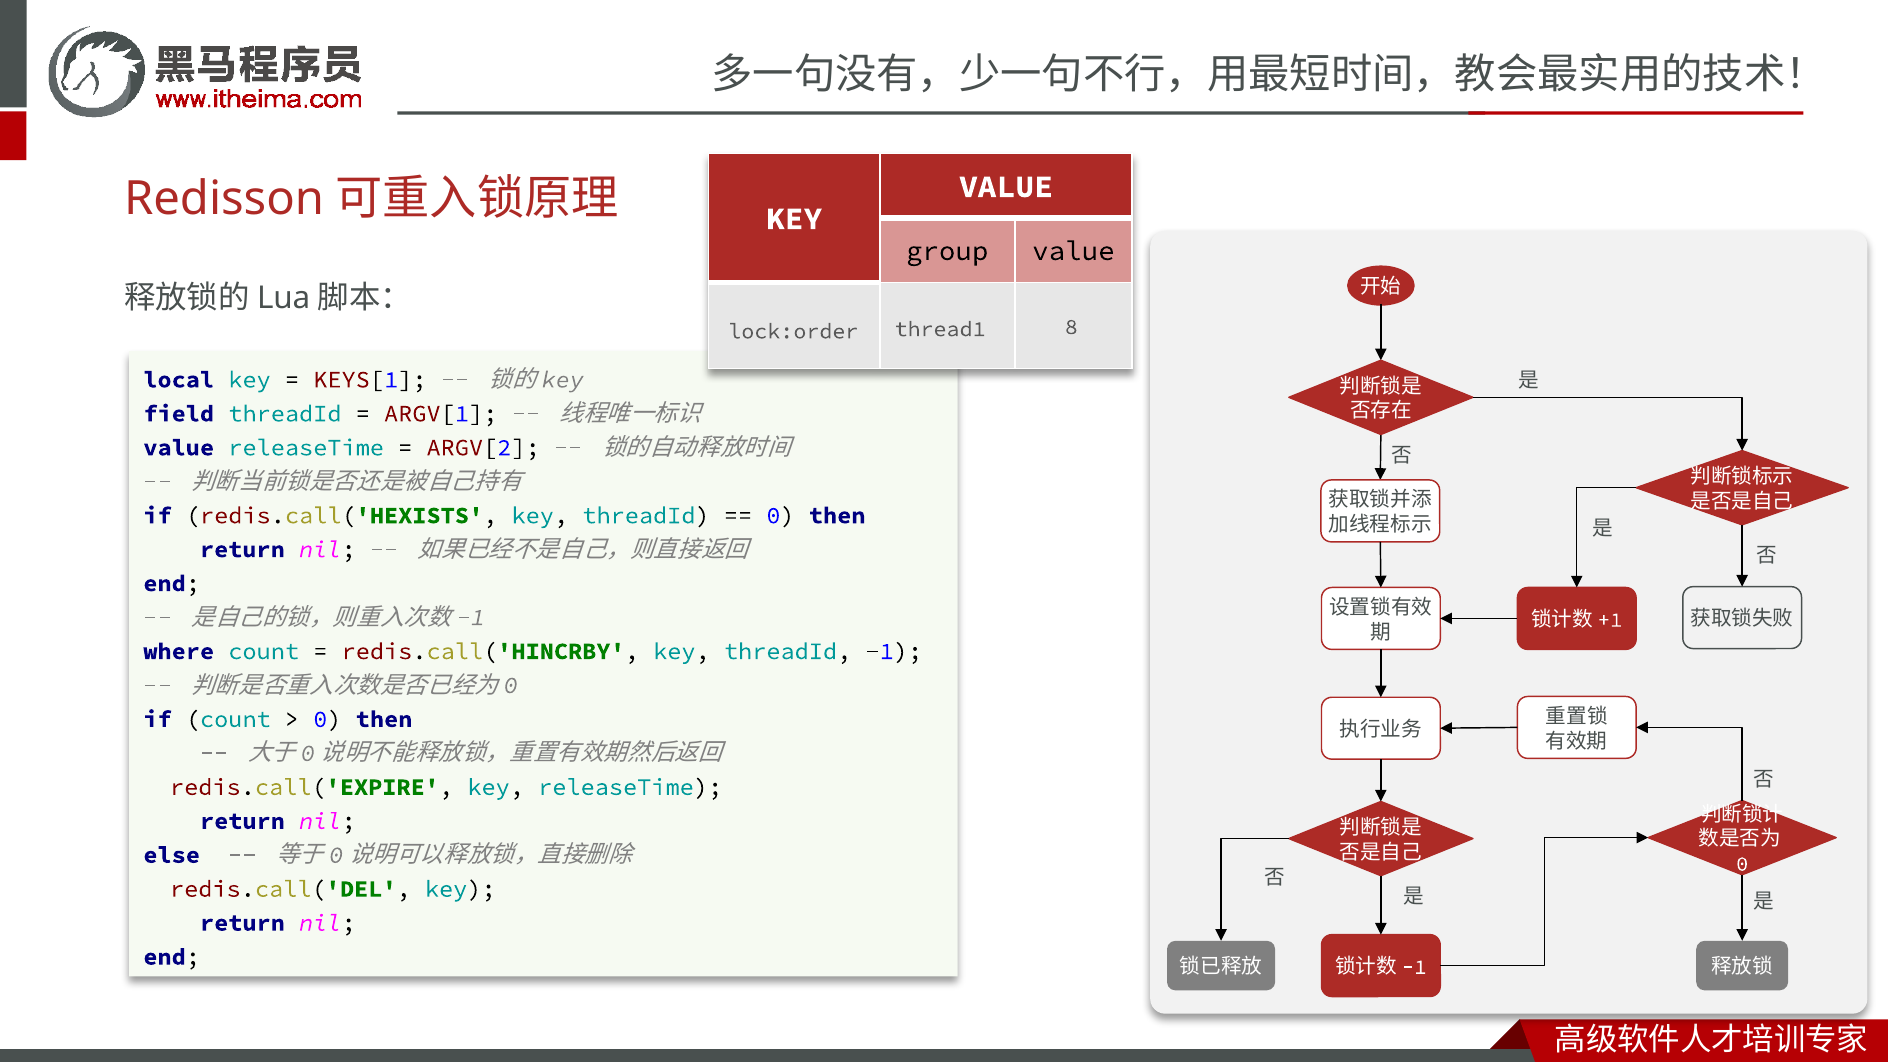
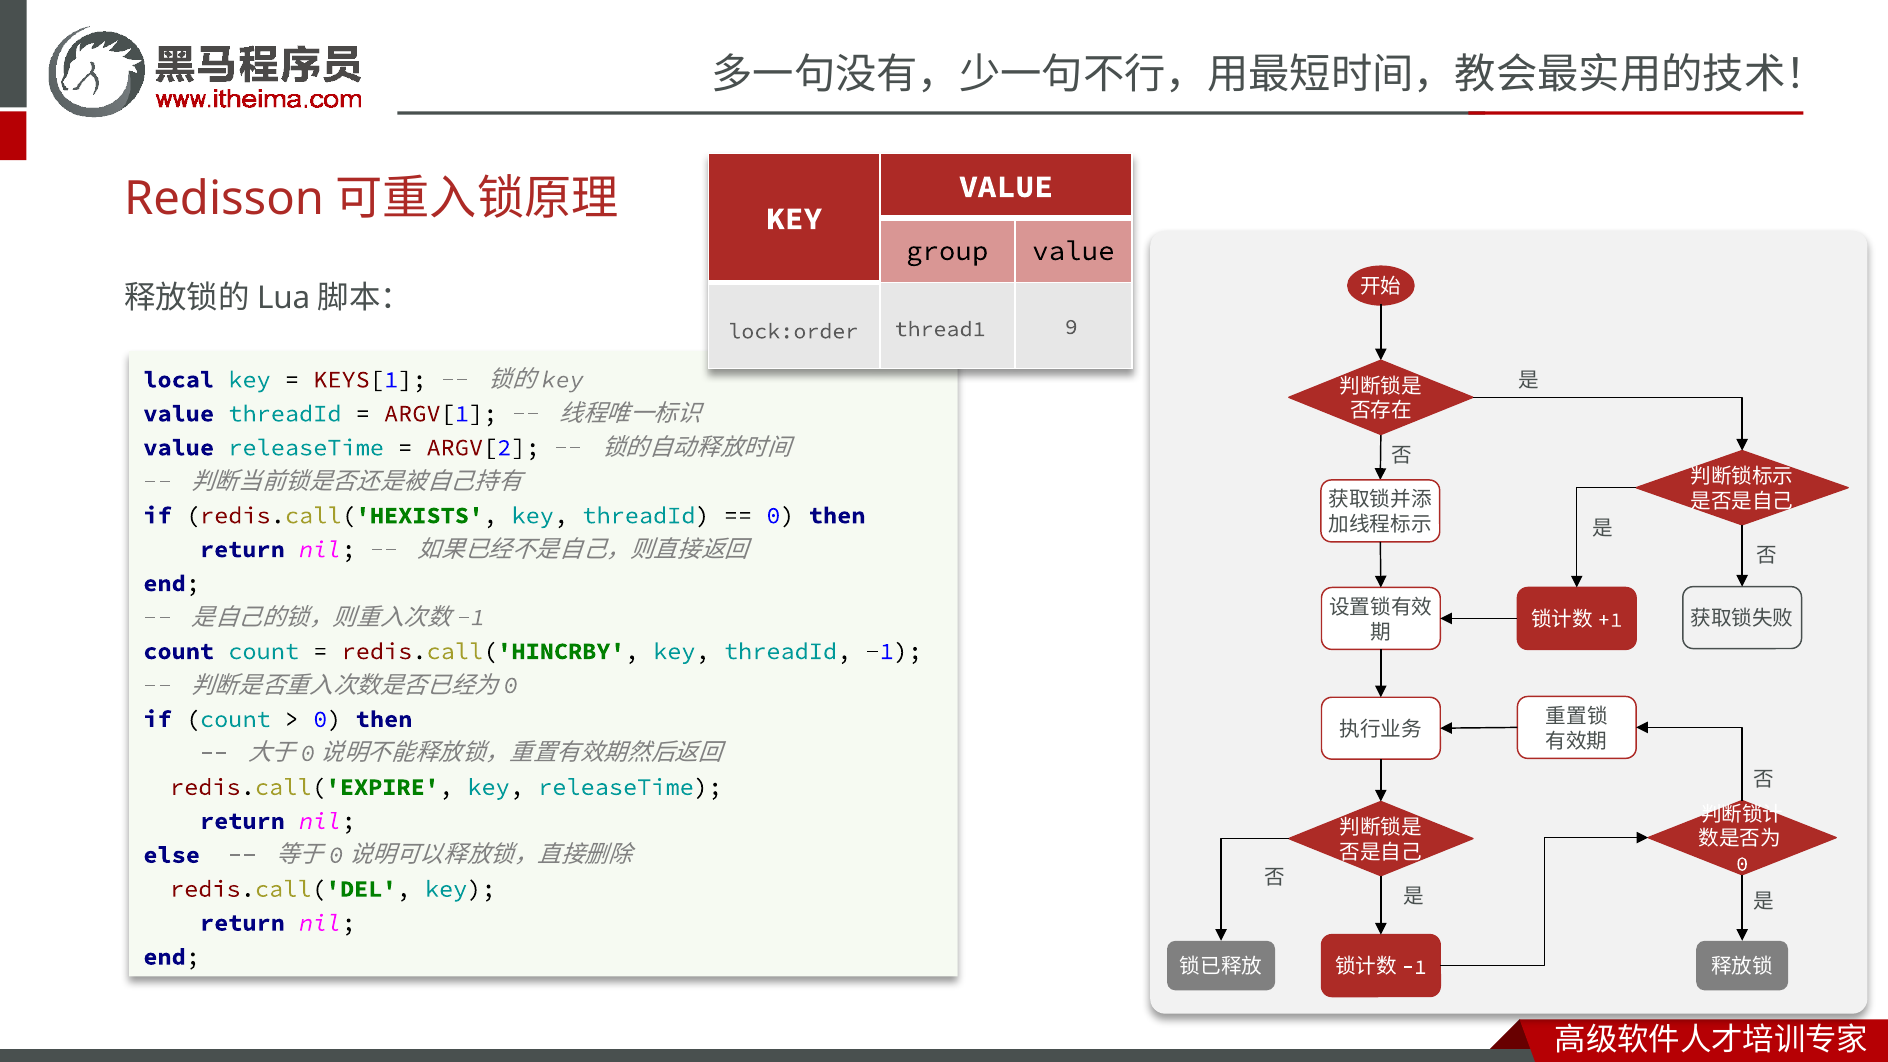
8: 8 -> 9
field at (179, 414): field -> value
where at (179, 651): where -> count
